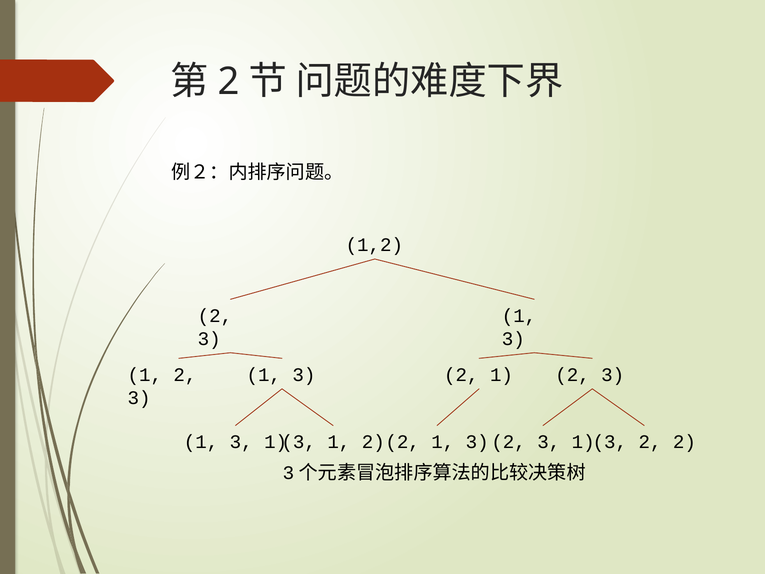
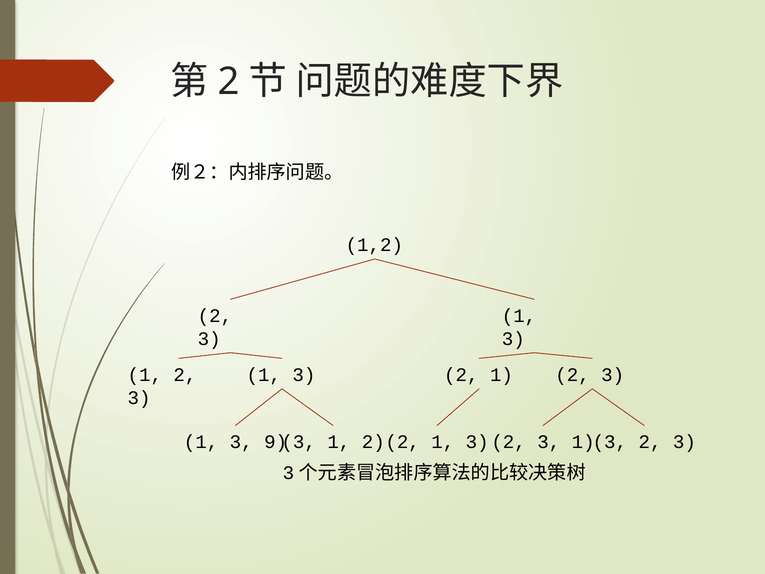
1 at (276, 442): 1 -> 9
2 at (684, 442): 2 -> 3
